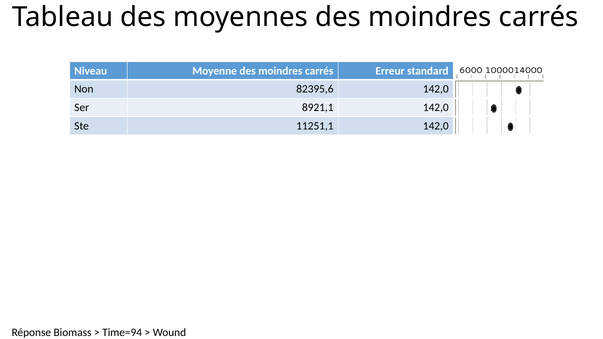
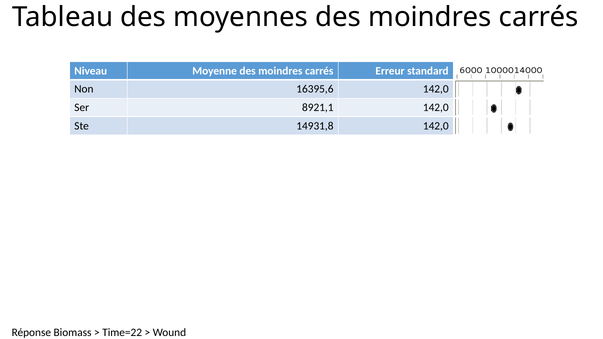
82395,6: 82395,6 -> 16395,6
11251,1: 11251,1 -> 14931,8
Time=94: Time=94 -> Time=22
